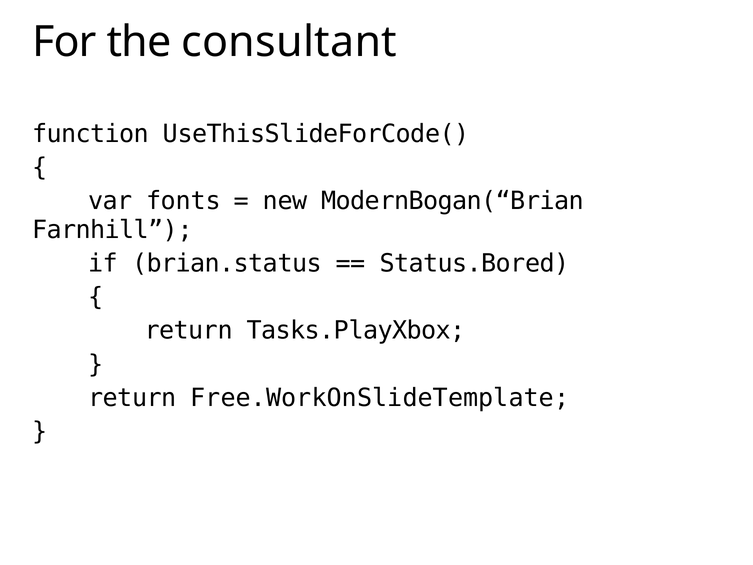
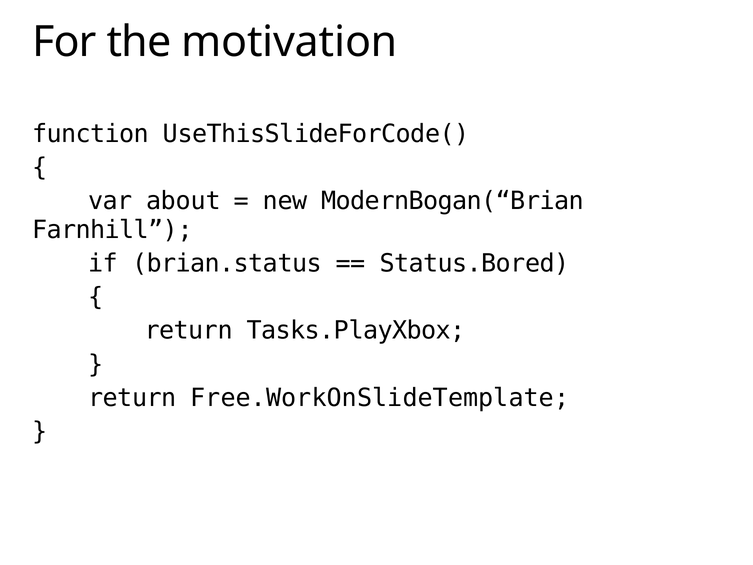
consultant: consultant -> motivation
fonts: fonts -> about
